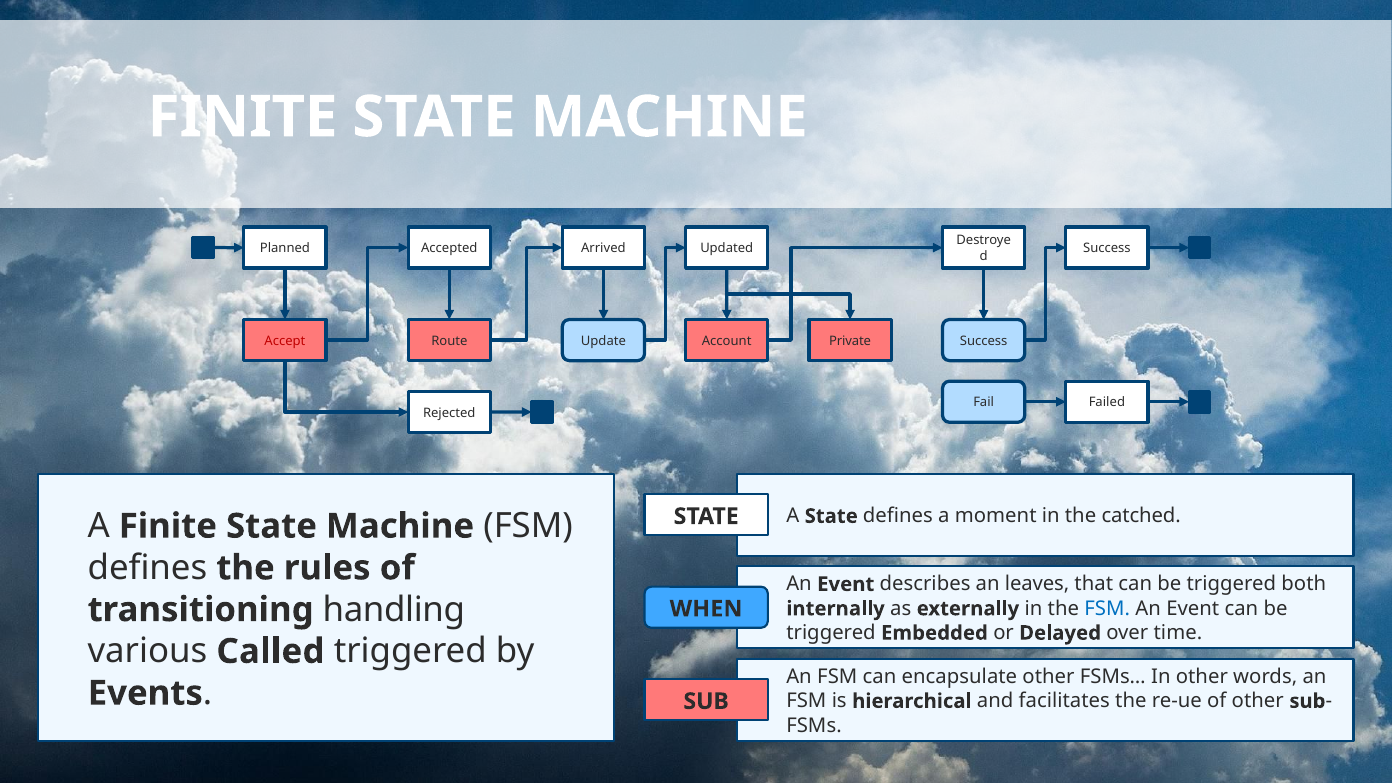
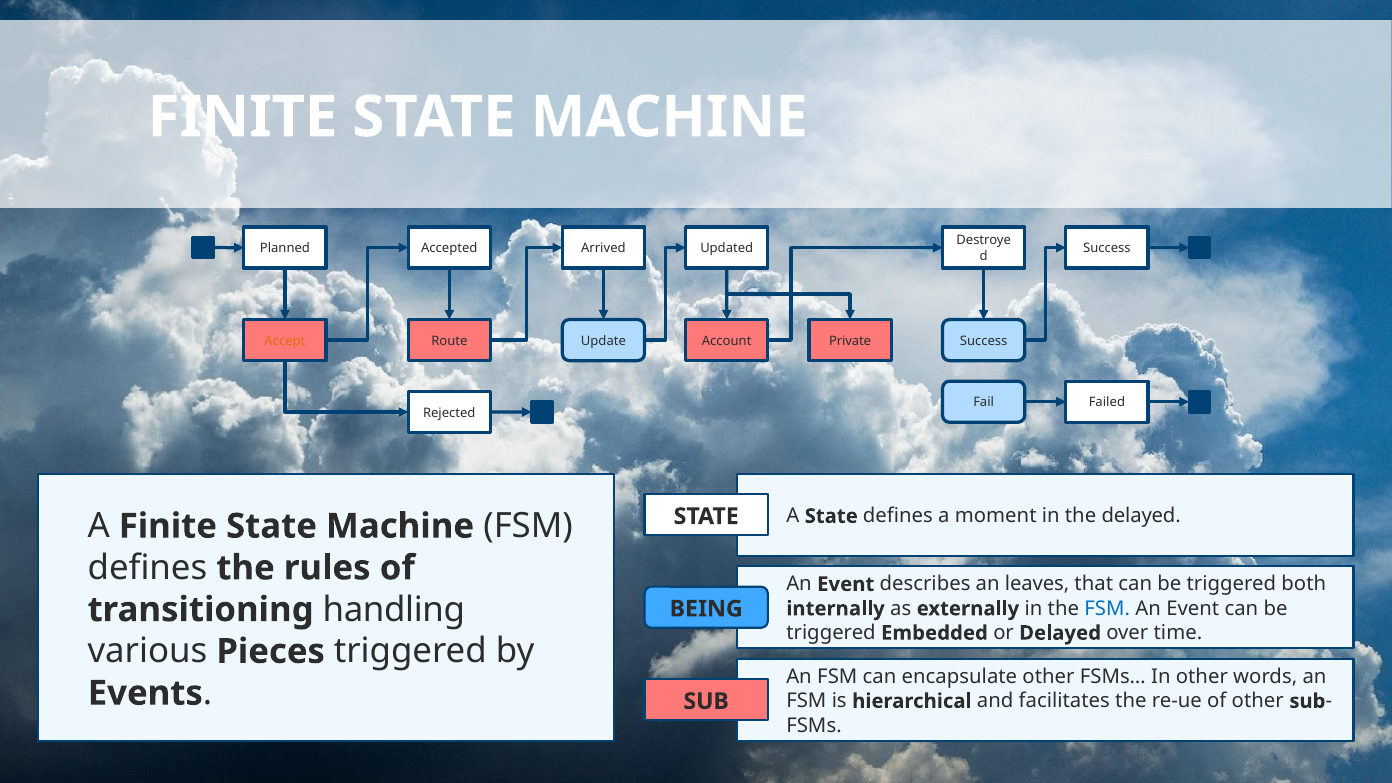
Accept colour: red -> orange
the catched: catched -> delayed
WHEN: WHEN -> BEING
Called: Called -> Pieces
